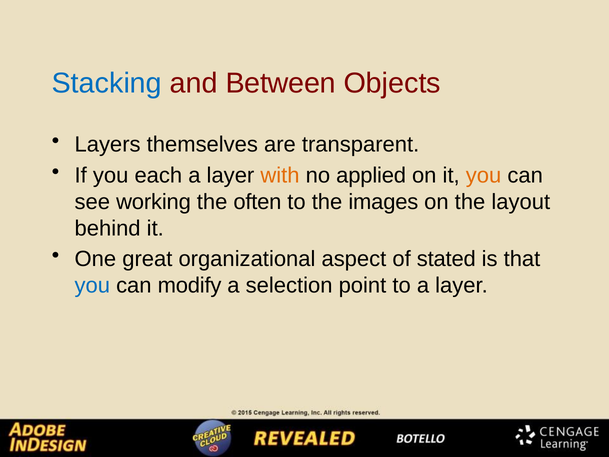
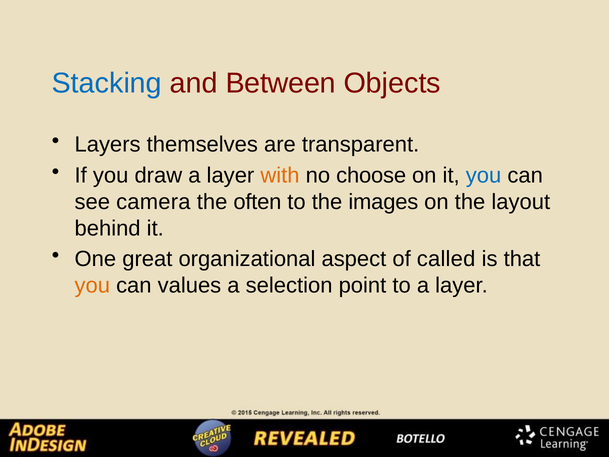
each: each -> draw
applied: applied -> choose
you at (484, 175) colour: orange -> blue
working: working -> camera
stated: stated -> called
you at (92, 285) colour: blue -> orange
modify: modify -> values
